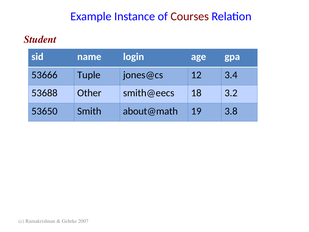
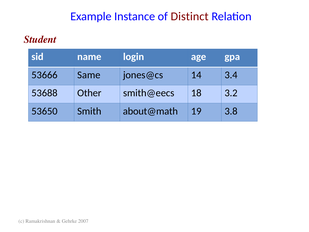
Courses: Courses -> Distinct
Tuple: Tuple -> Same
12: 12 -> 14
